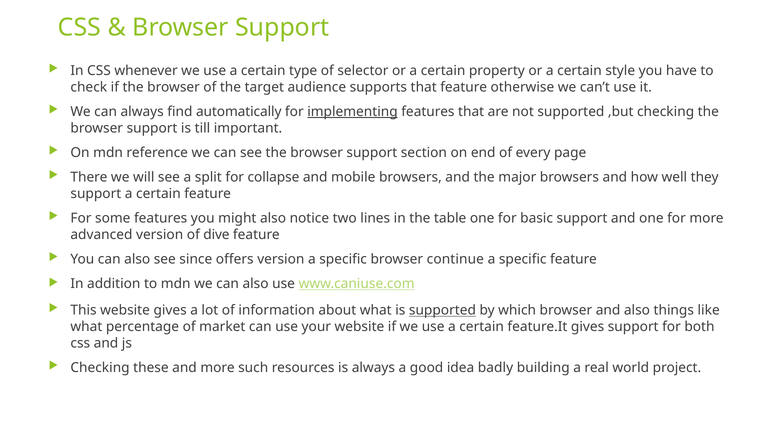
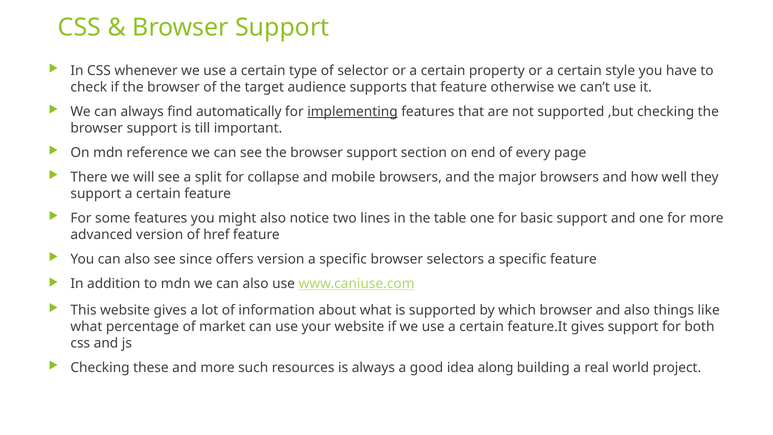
dive: dive -> href
continue: continue -> selectors
supported at (442, 310) underline: present -> none
badly: badly -> along
